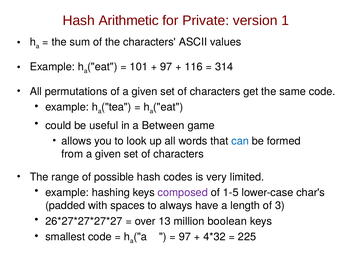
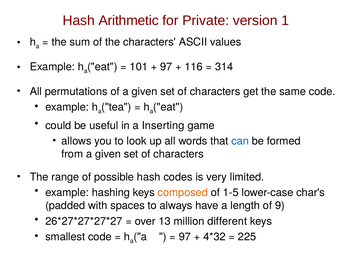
Between: Between -> Inserting
composed colour: purple -> orange
3: 3 -> 9
boolean: boolean -> different
